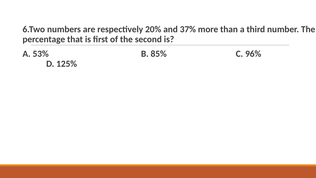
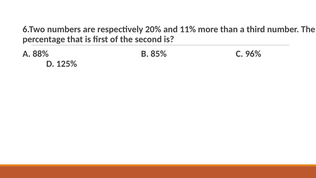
37%: 37% -> 11%
53%: 53% -> 88%
